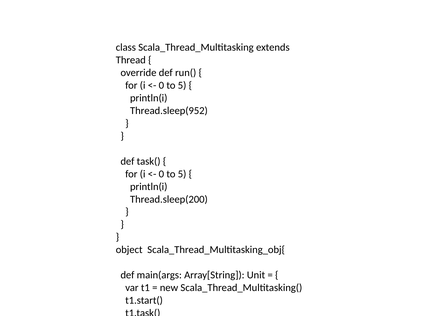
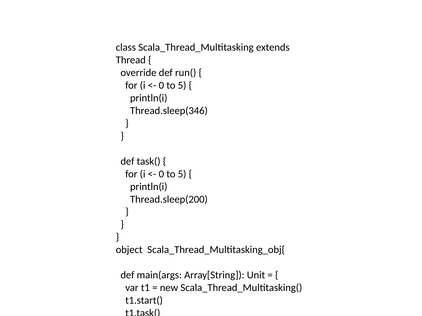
Thread.sleep(952: Thread.sleep(952 -> Thread.sleep(346
